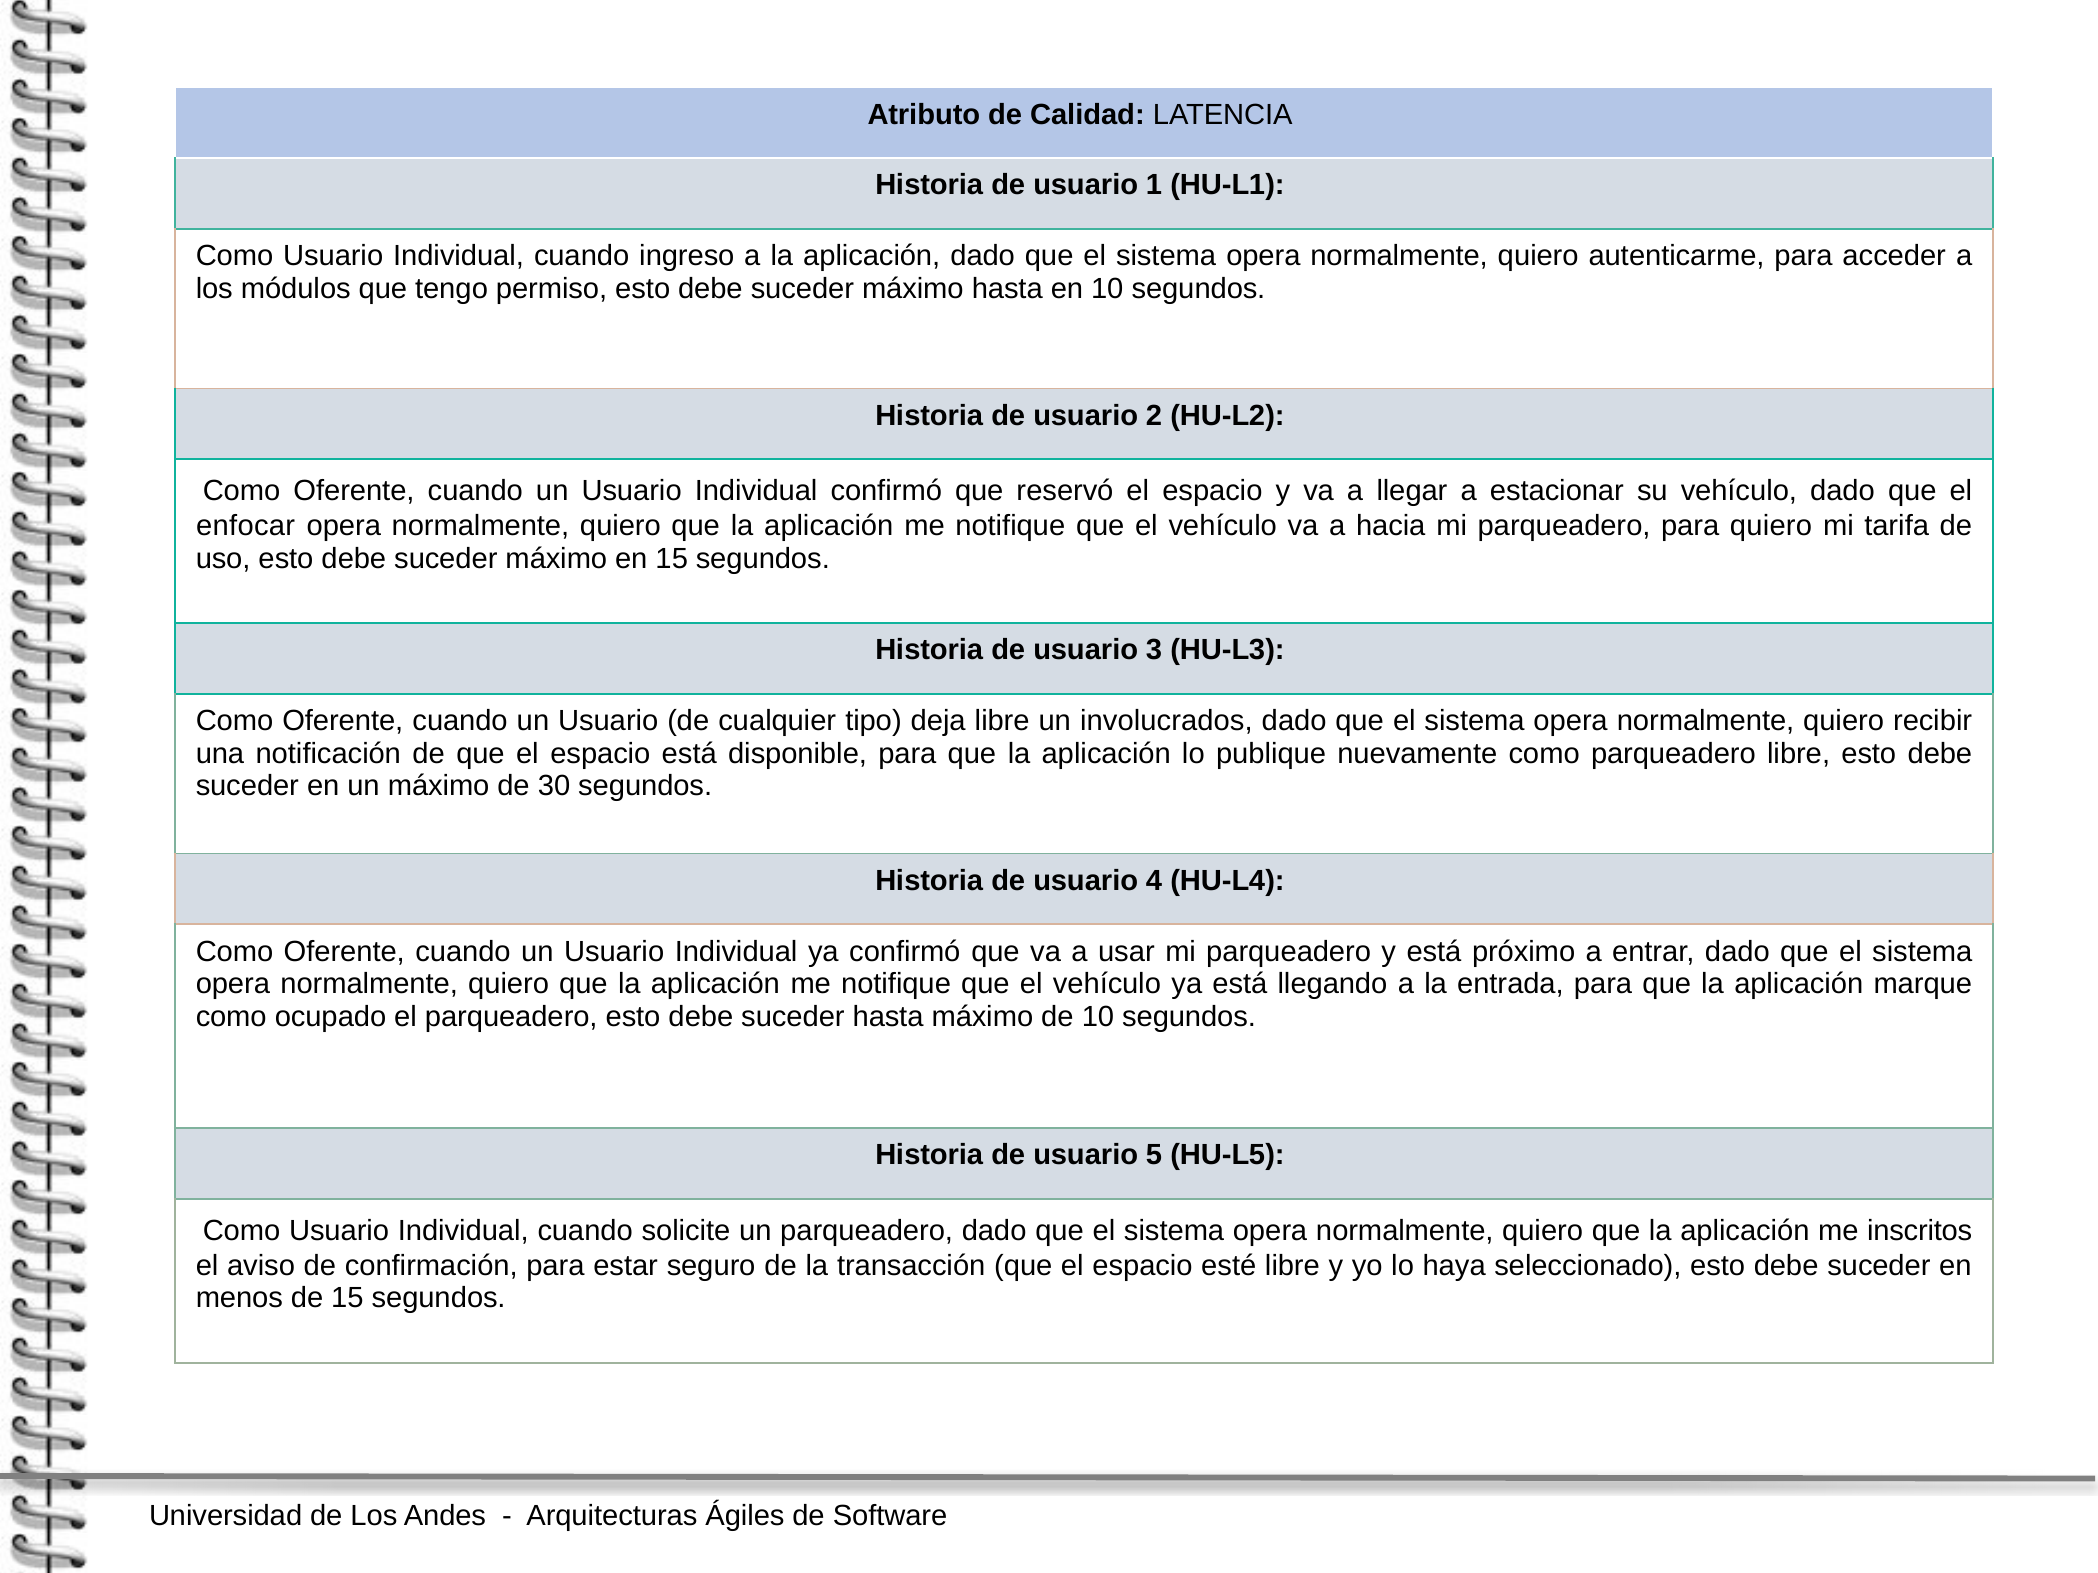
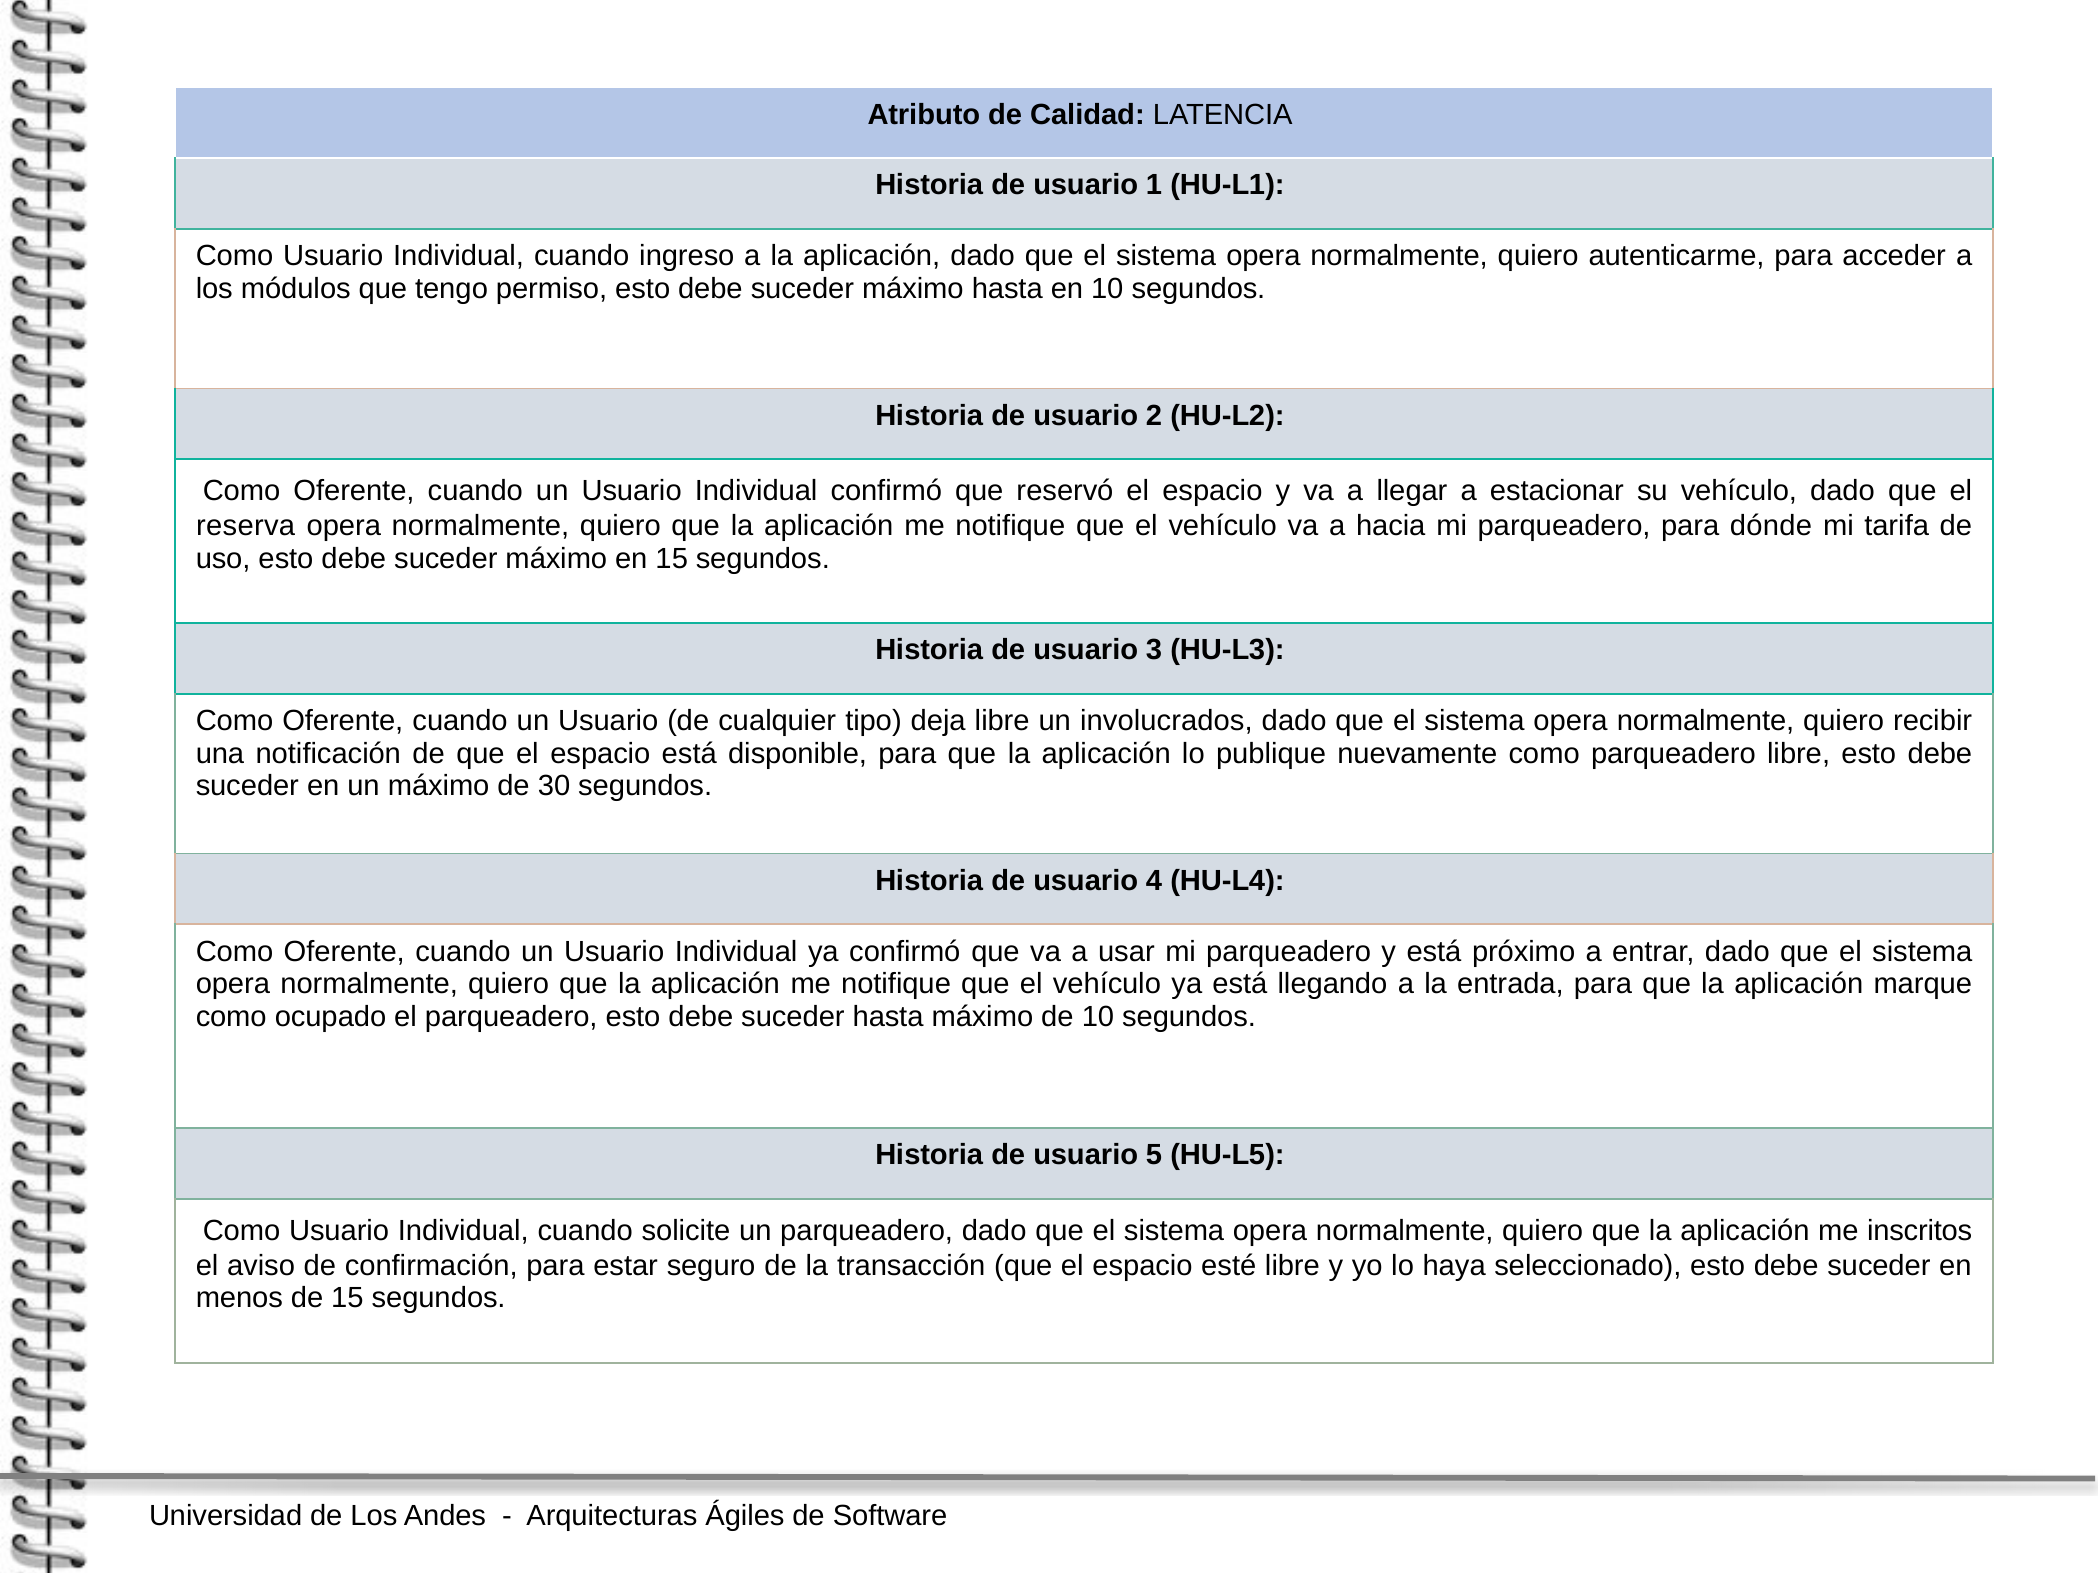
enfocar: enfocar -> reserva
para quiero: quiero -> dónde
